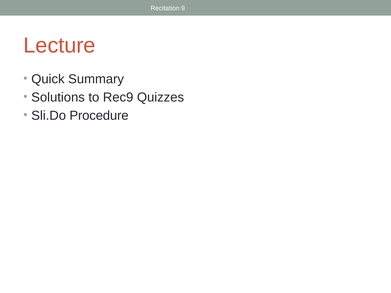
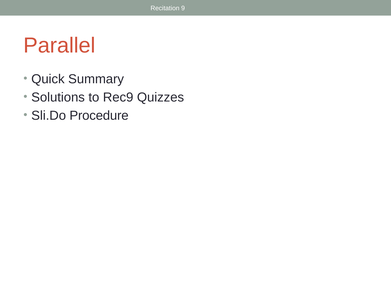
Lecture: Lecture -> Parallel
